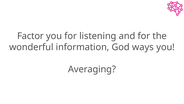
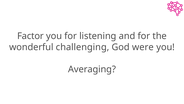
information: information -> challenging
ways: ways -> were
